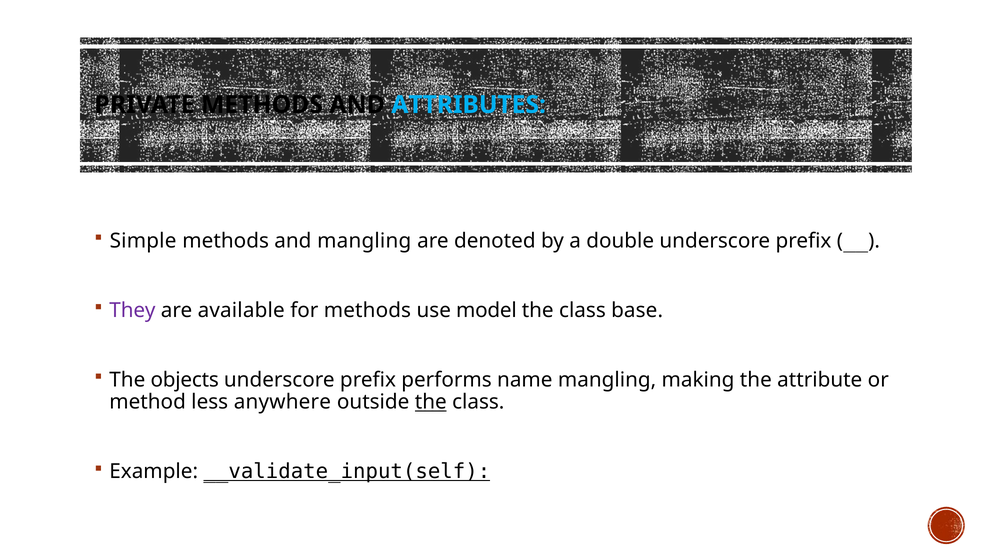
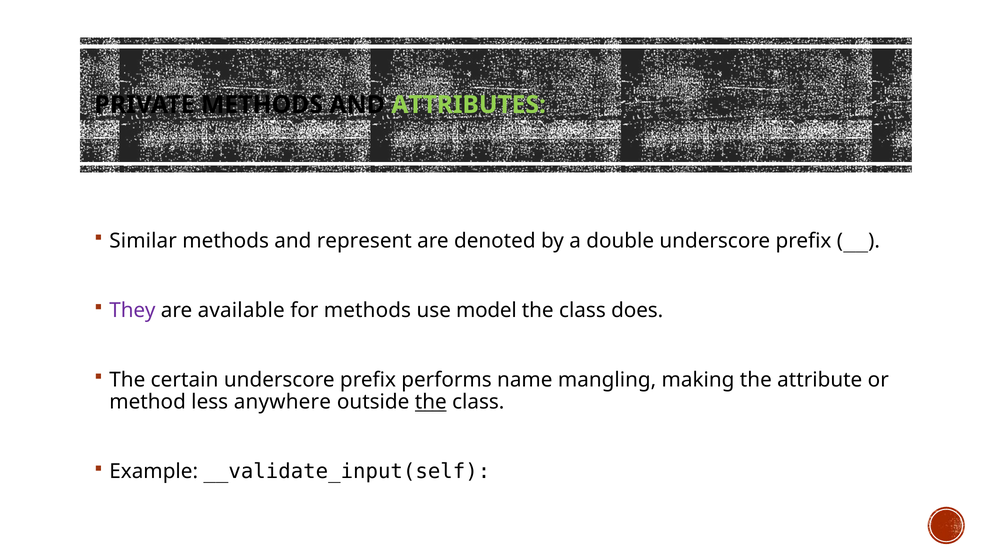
ATTRIBUTES colour: light blue -> light green
Simple: Simple -> Similar
and mangling: mangling -> represent
base: base -> does
objects: objects -> certain
__validate_input(self underline: present -> none
